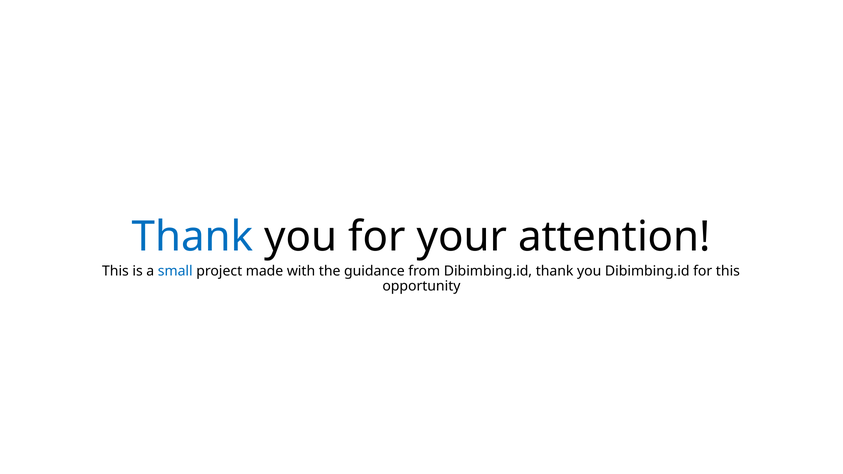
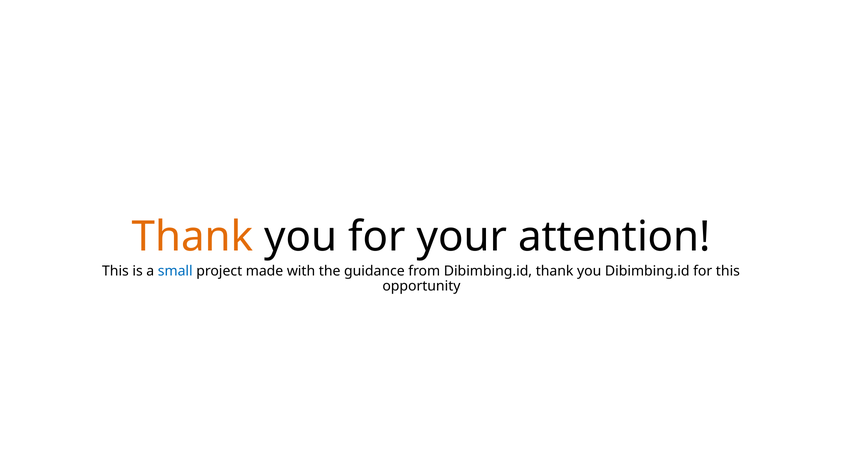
Thank at (193, 237) colour: blue -> orange
